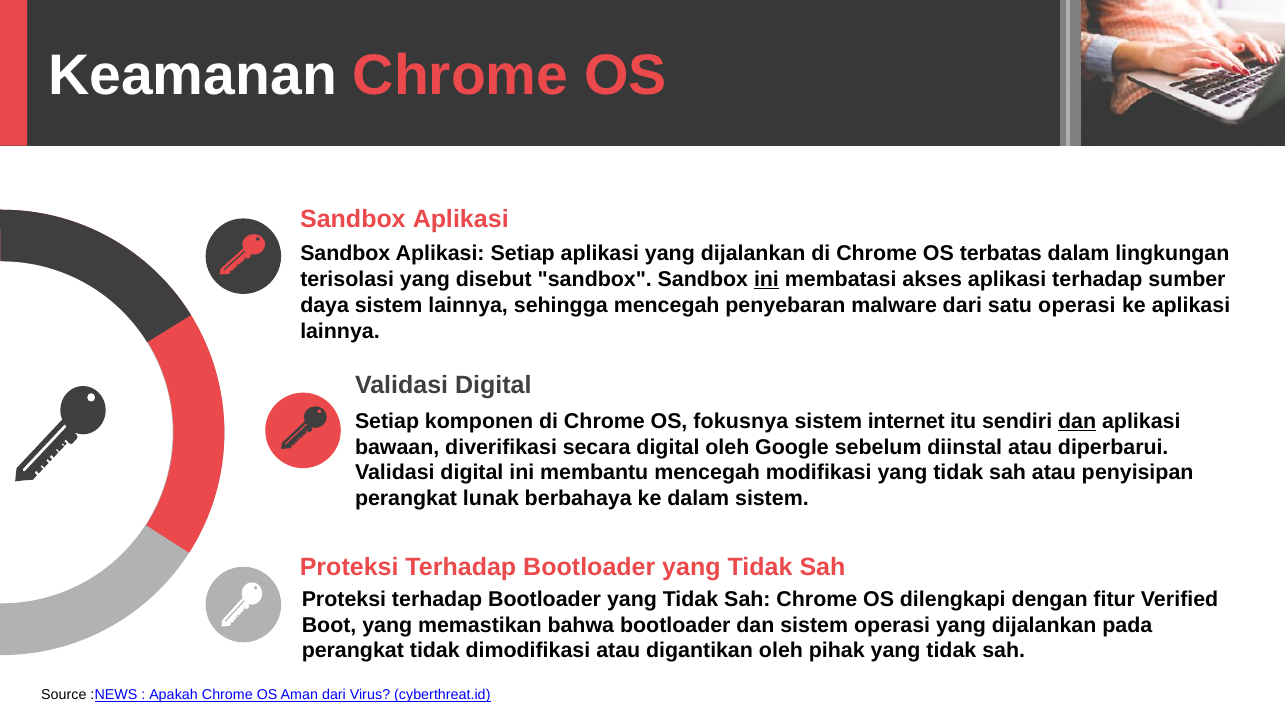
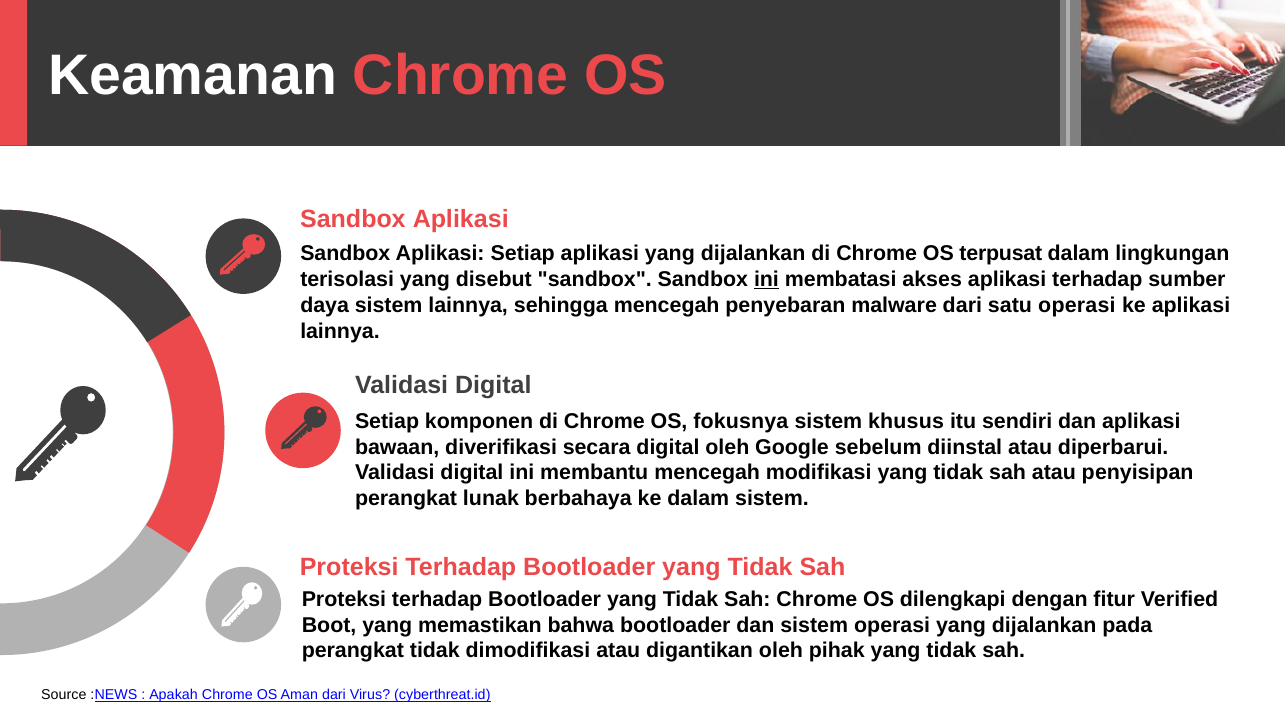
terbatas: terbatas -> terpusat
internet: internet -> khusus
dan at (1077, 421) underline: present -> none
